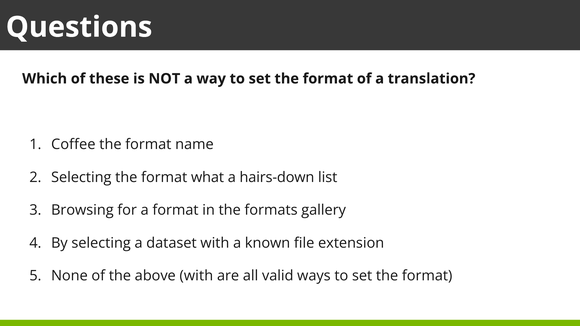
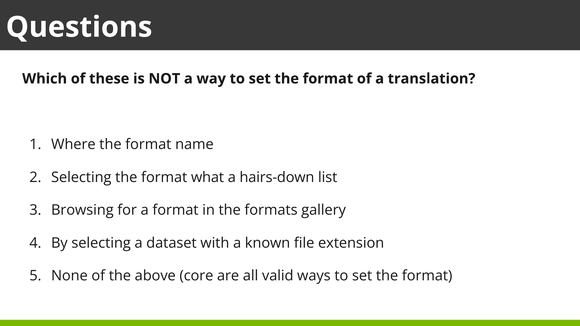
Coffee: Coffee -> Where
above with: with -> core
